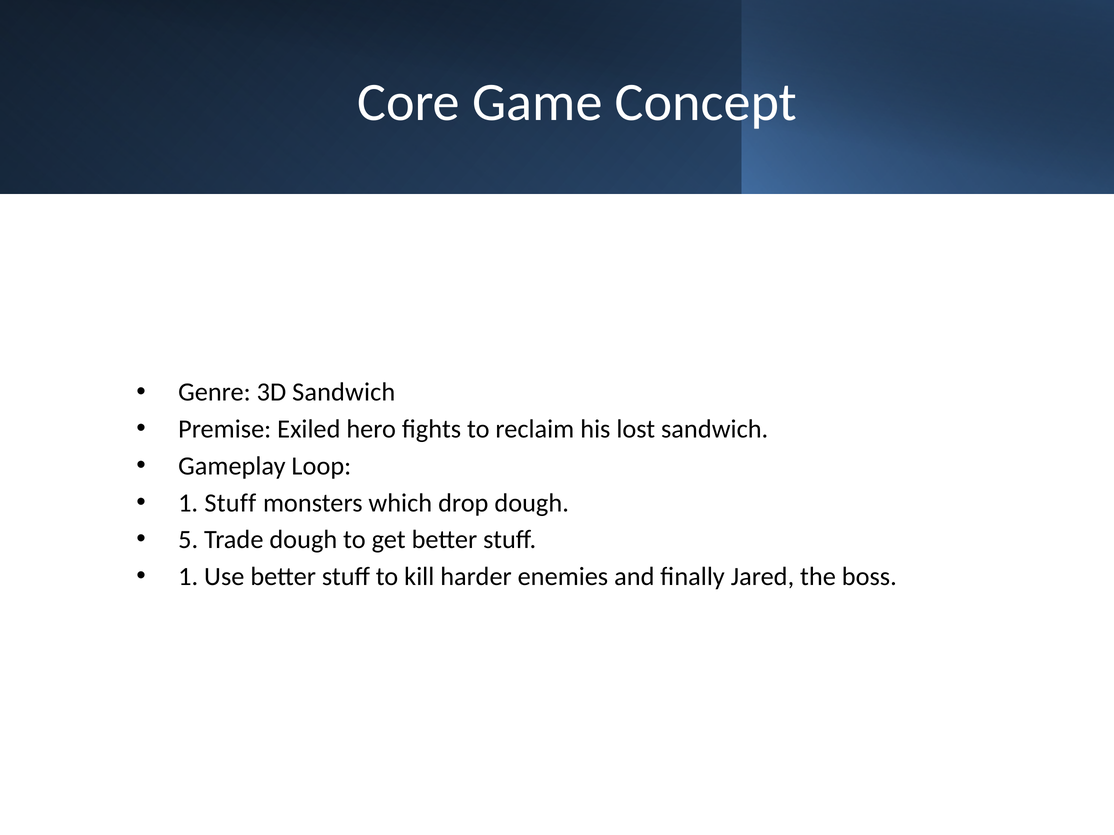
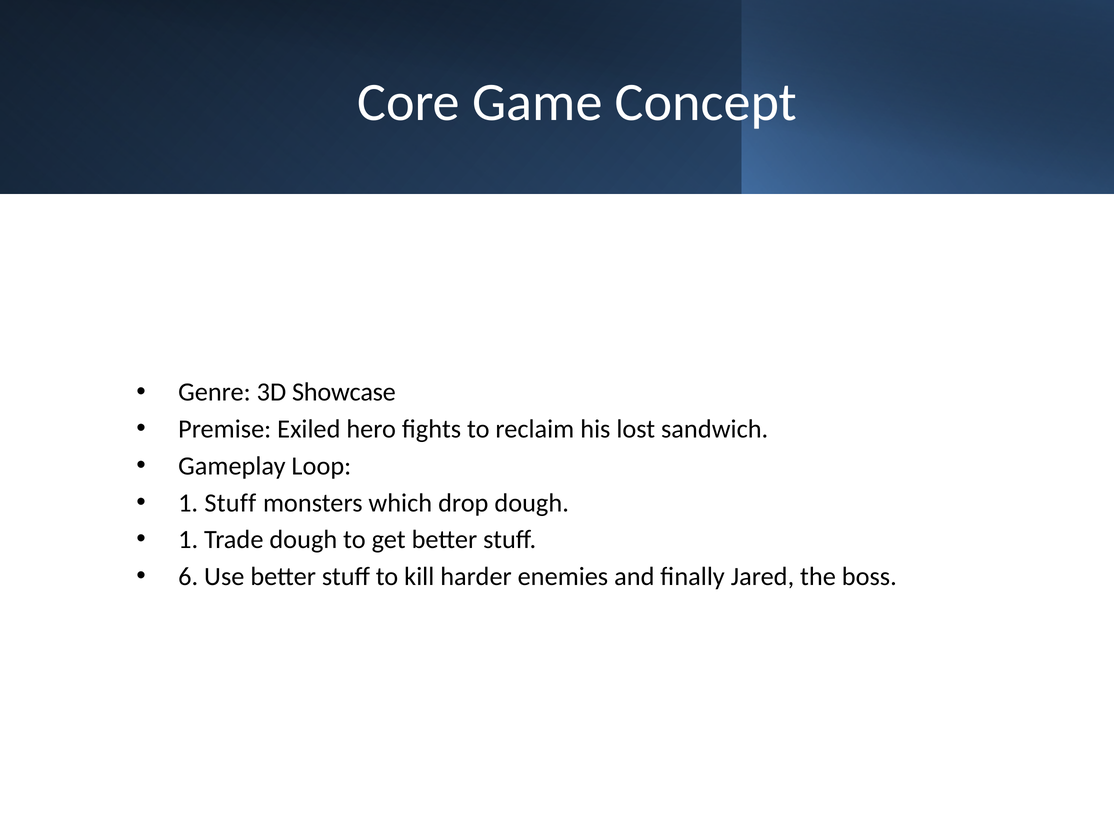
3D Sandwich: Sandwich -> Showcase
5 at (188, 540): 5 -> 1
1 at (188, 577): 1 -> 6
